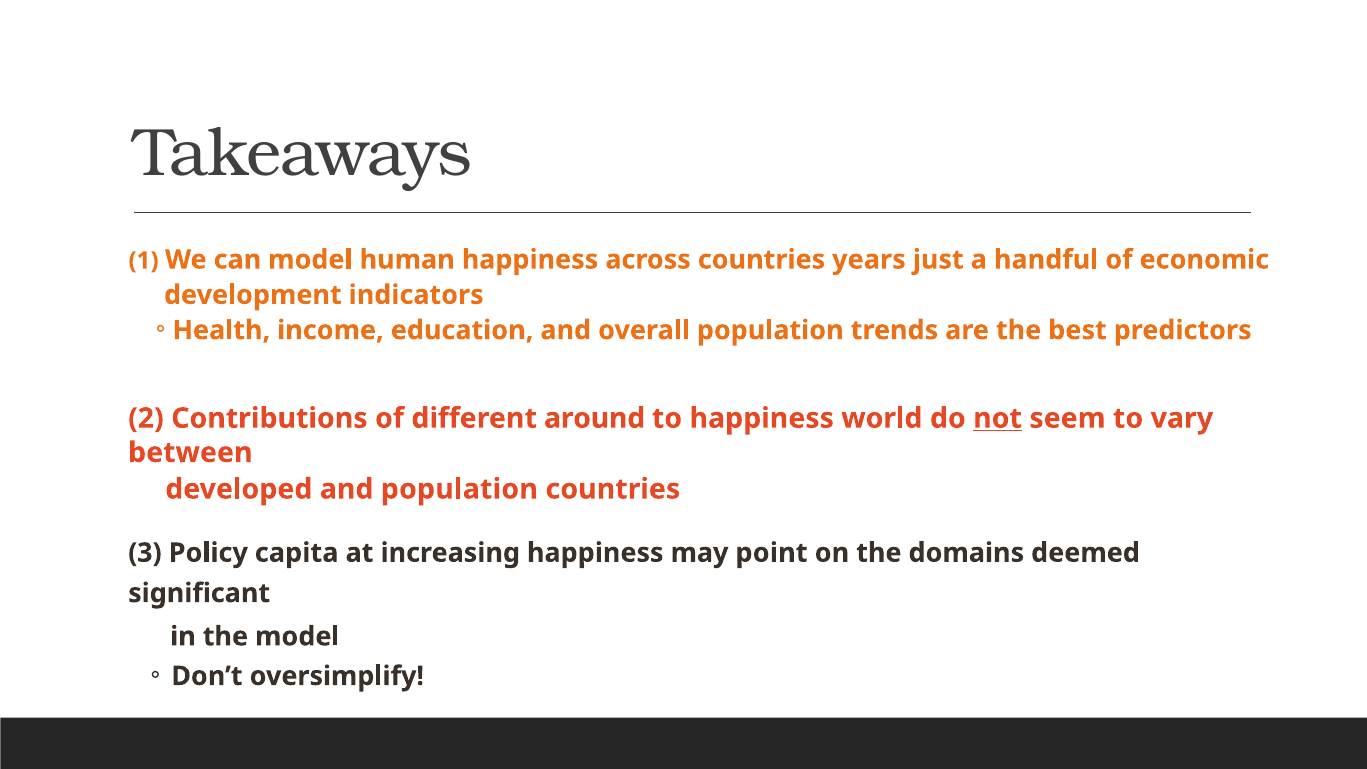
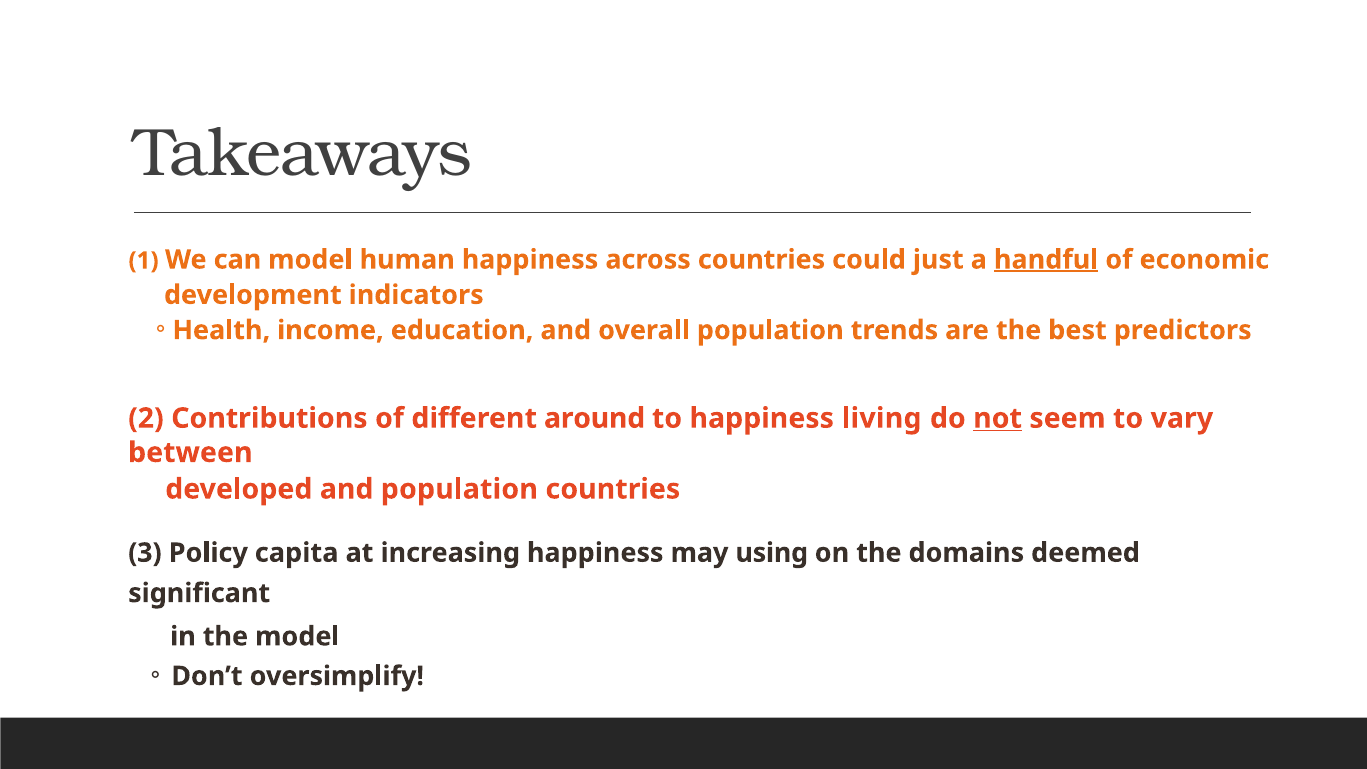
years: years -> could
handful underline: none -> present
world: world -> living
point: point -> using
